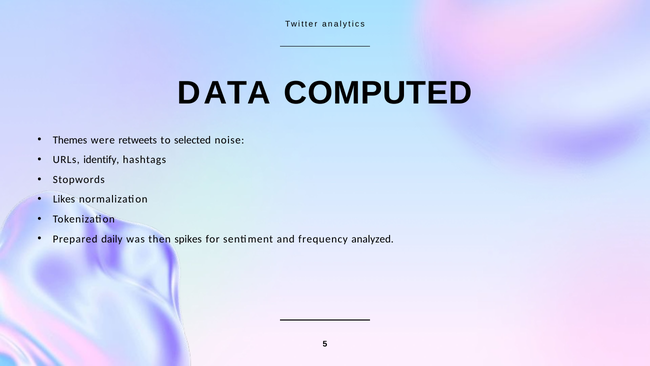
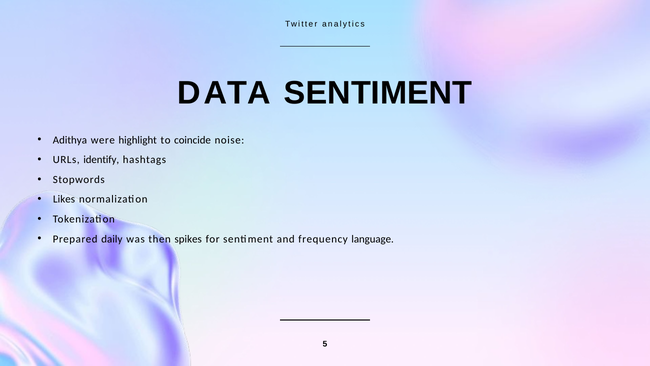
DATA COMPUTED: COMPUTED -> SENTIMENT
Themes: Themes -> Adithya
retweets: retweets -> highlight
selected: selected -> coincide
analyzed: analyzed -> language
